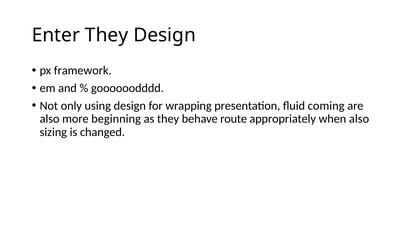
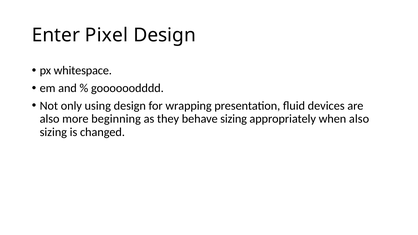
Enter They: They -> Pixel
framework: framework -> whitespace
coming: coming -> devices
behave route: route -> sizing
